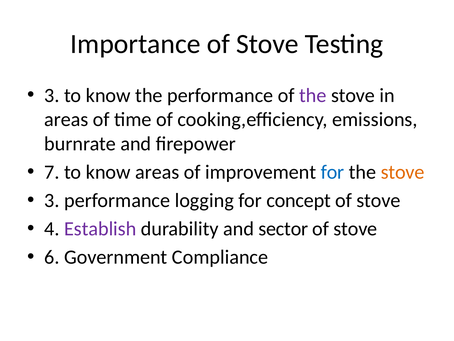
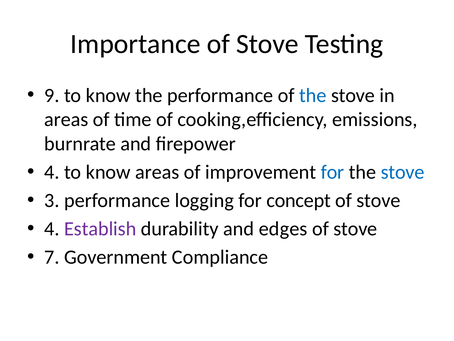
3 at (52, 95): 3 -> 9
the at (313, 95) colour: purple -> blue
7 at (52, 172): 7 -> 4
stove at (403, 172) colour: orange -> blue
sector: sector -> edges
6: 6 -> 7
